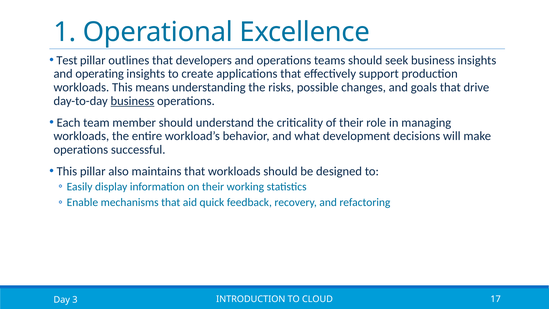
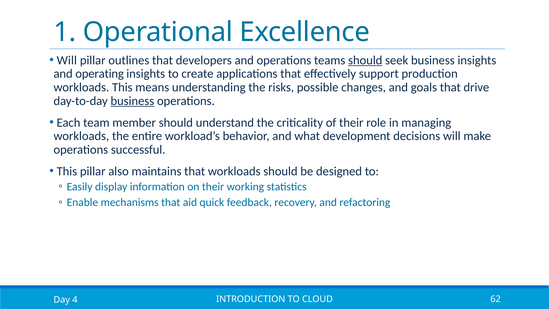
Test at (67, 60): Test -> Will
should at (365, 60) underline: none -> present
17: 17 -> 62
3: 3 -> 4
